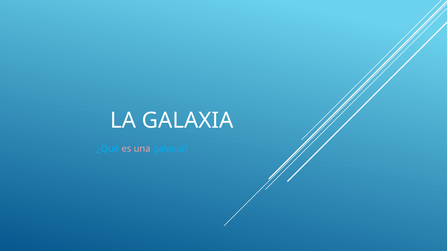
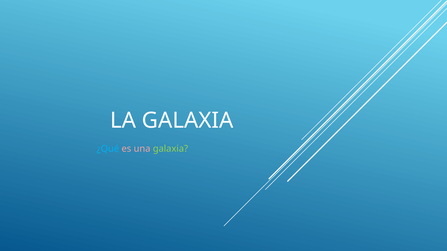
galaxia at (170, 149) colour: light blue -> light green
